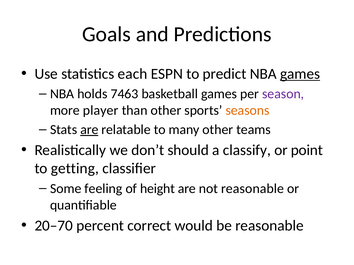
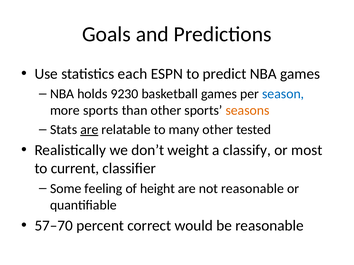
games at (300, 74) underline: present -> none
7463: 7463 -> 9230
season colour: purple -> blue
more player: player -> sports
teams: teams -> tested
should: should -> weight
point: point -> most
getting: getting -> current
20–70: 20–70 -> 57–70
